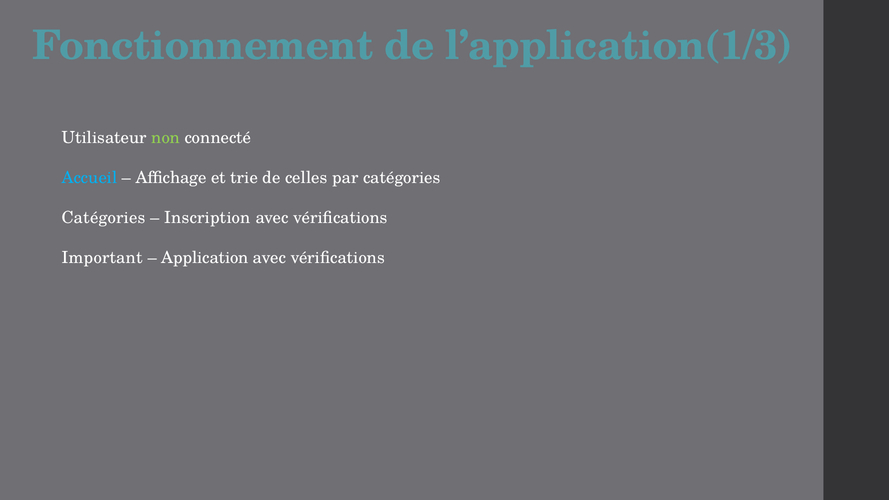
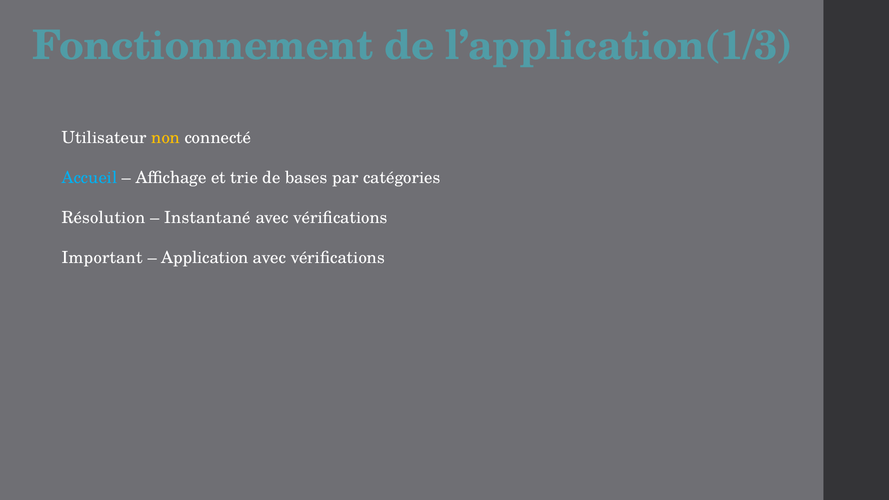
non colour: light green -> yellow
celles: celles -> bases
Catégories at (104, 218): Catégories -> Résolution
Inscription: Inscription -> Instantané
